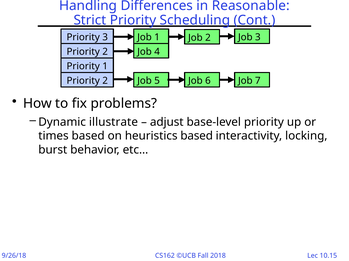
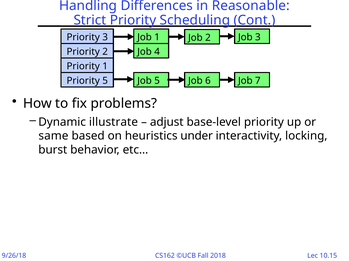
2 at (105, 81): 2 -> 5
times: times -> same
heuristics based: based -> under
